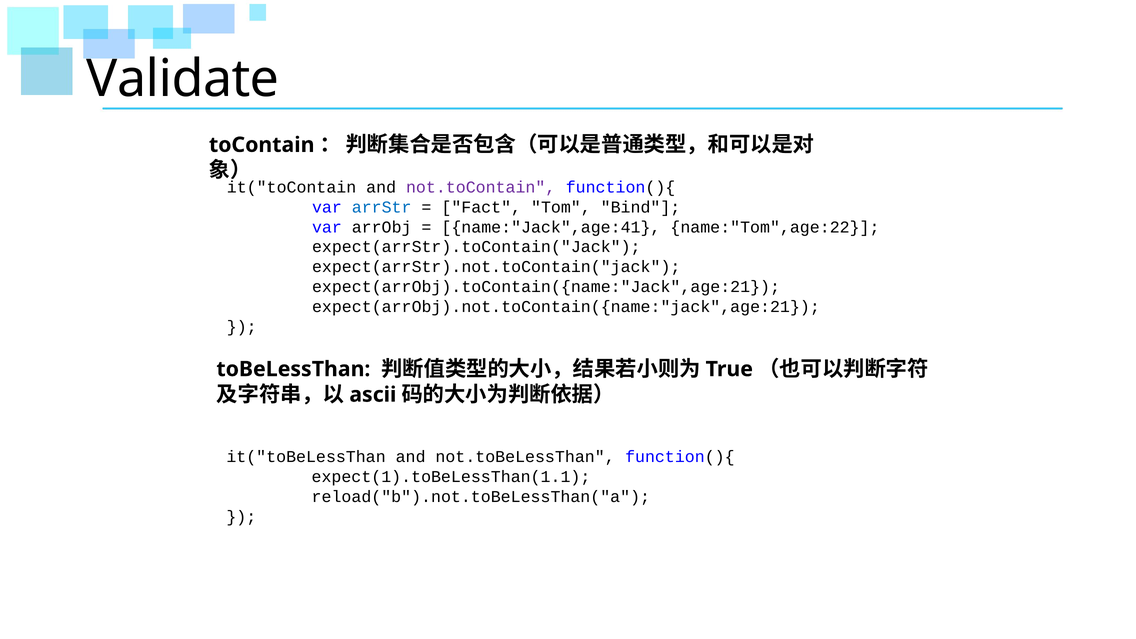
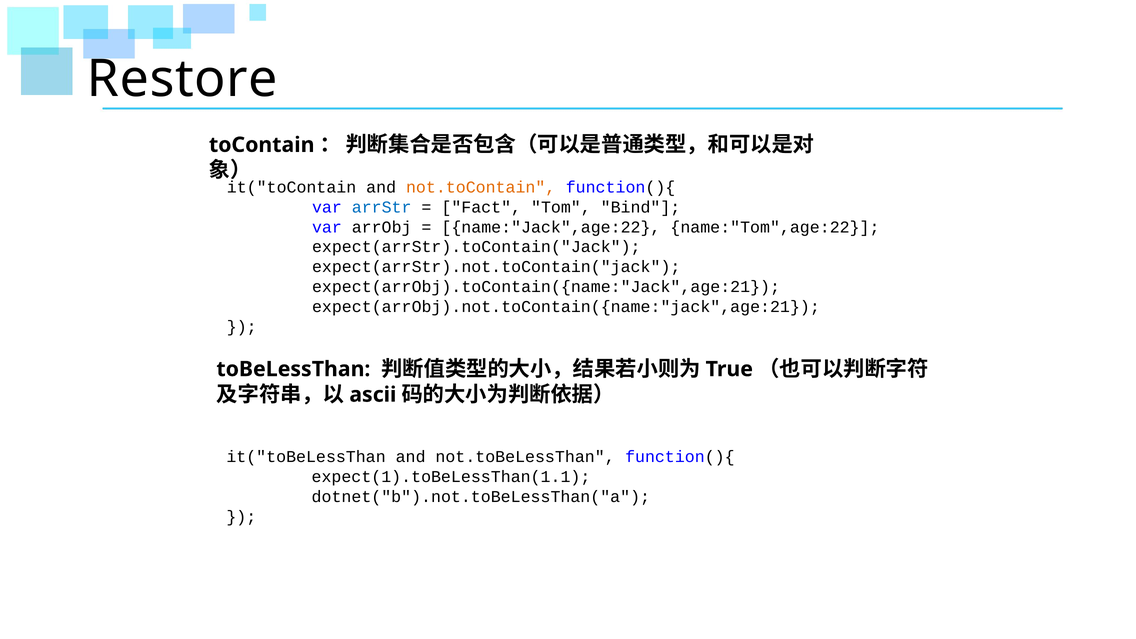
Validate: Validate -> Restore
not.toContain colour: purple -> orange
name:"Jack",age:41: name:"Jack",age:41 -> name:"Jack",age:22
reload("b").not.toBeLessThan("a: reload("b").not.toBeLessThan("a -> dotnet("b").not.toBeLessThan("a
